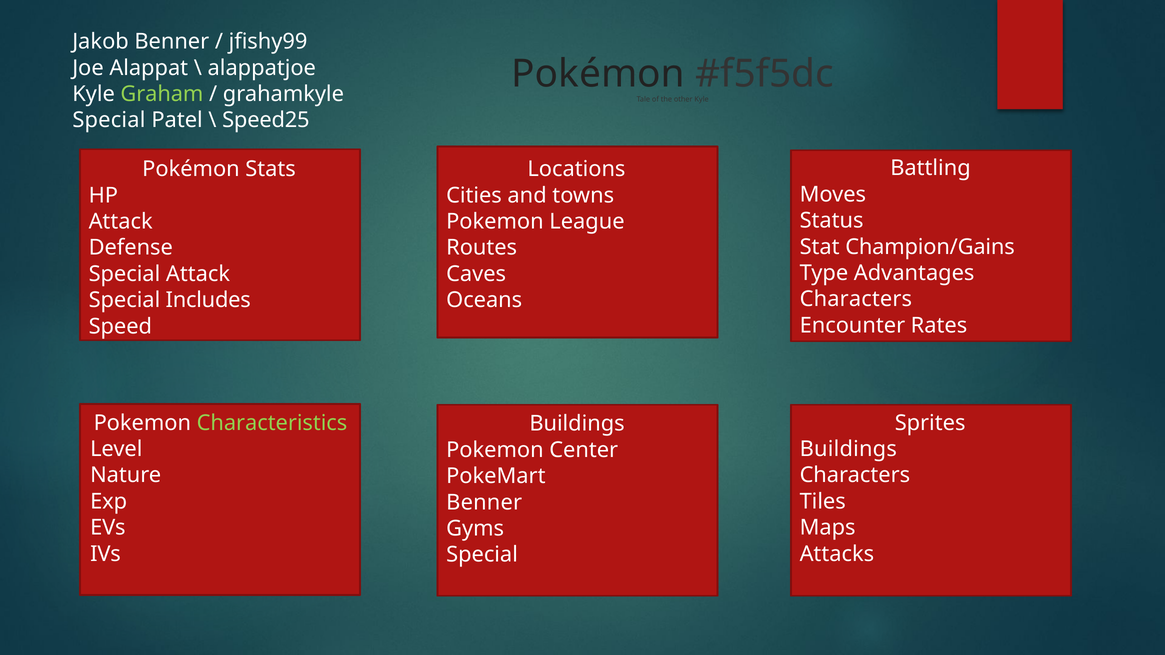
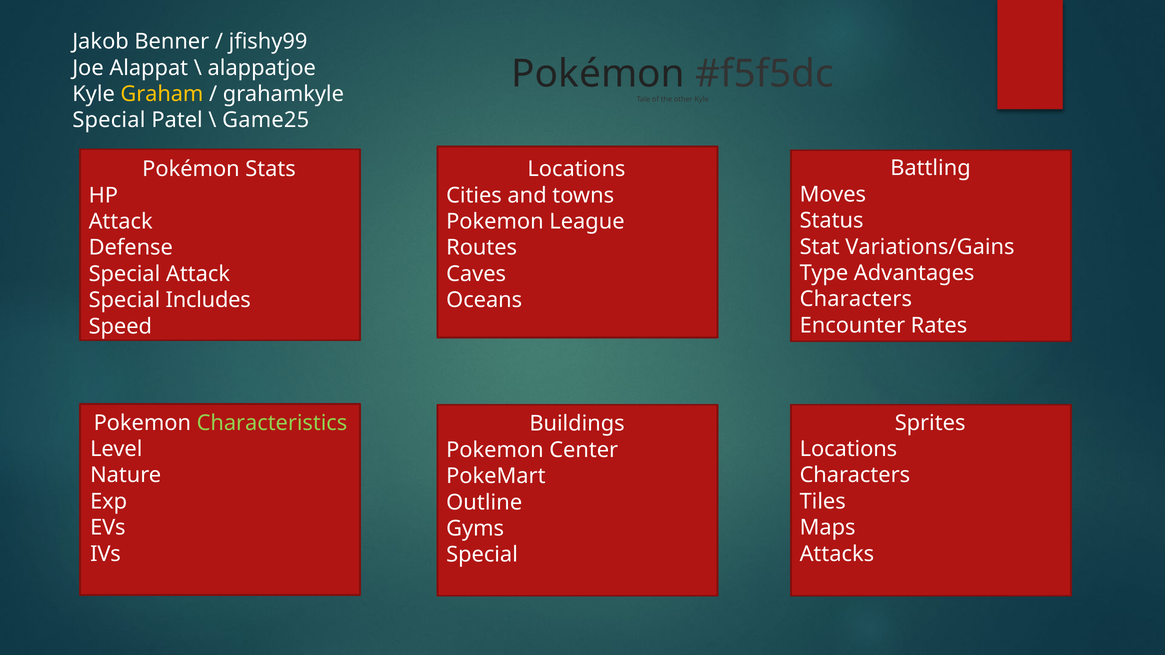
Graham colour: light green -> yellow
Speed25: Speed25 -> Game25
Champion/Gains: Champion/Gains -> Variations/Gains
Buildings at (848, 449): Buildings -> Locations
Benner at (484, 503): Benner -> Outline
